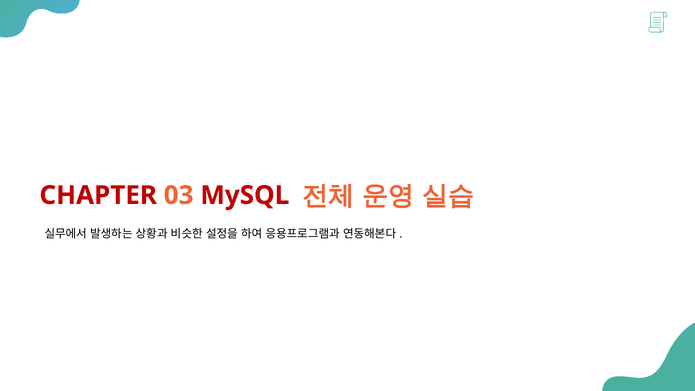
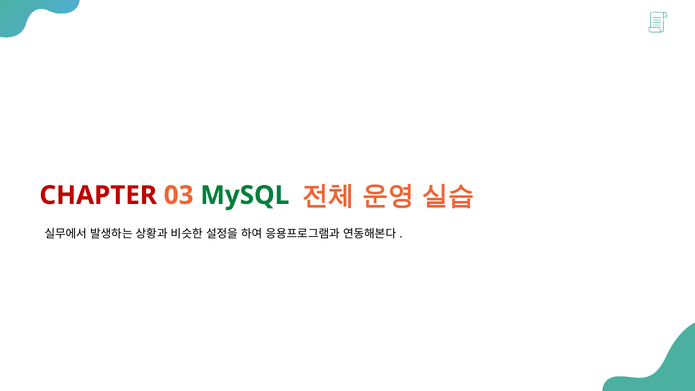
MySQL colour: red -> green
